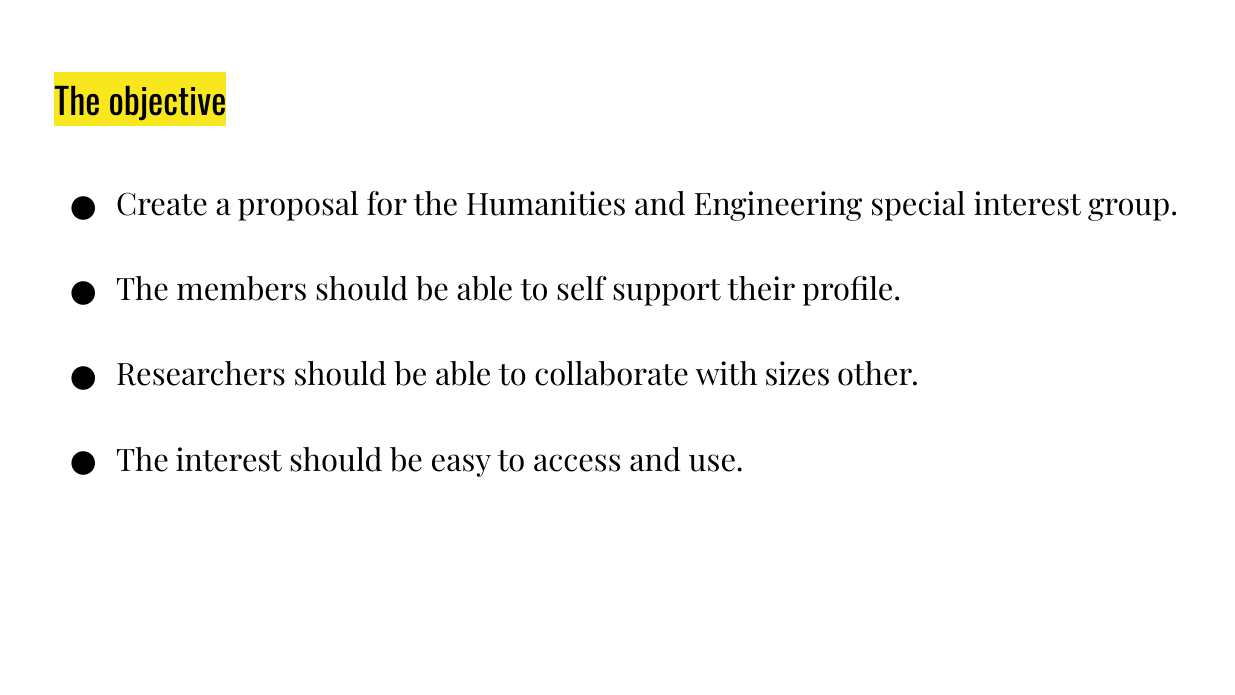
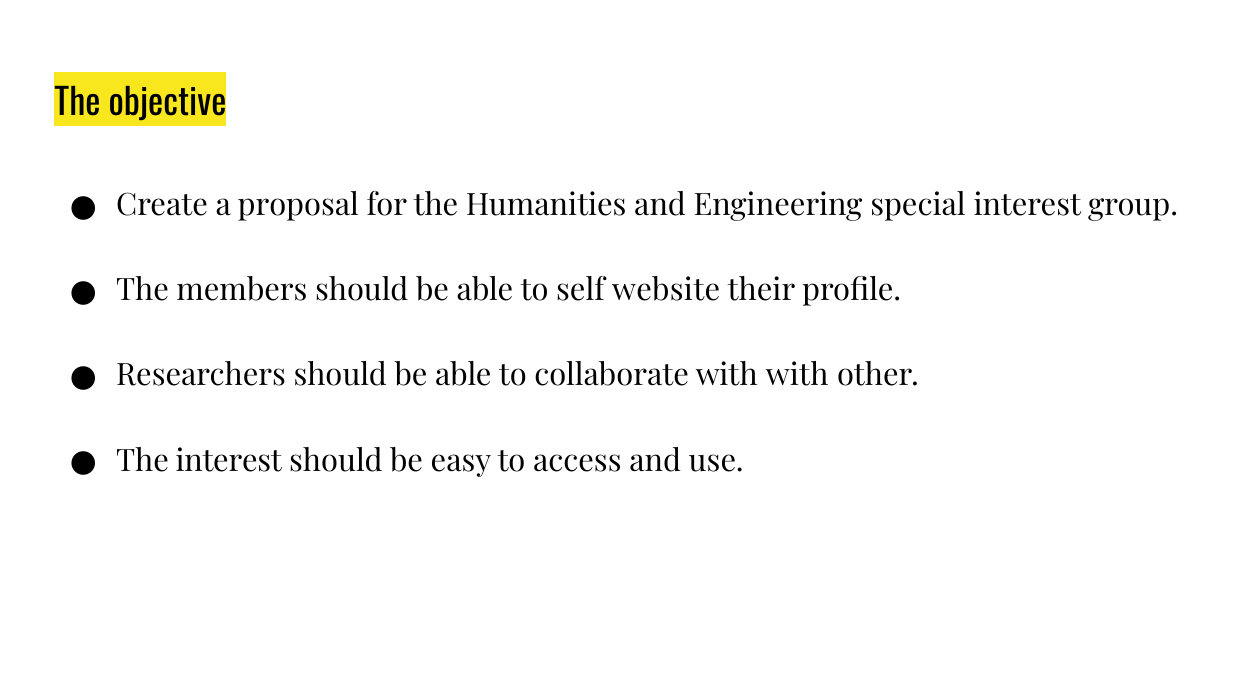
support: support -> website
with sizes: sizes -> with
